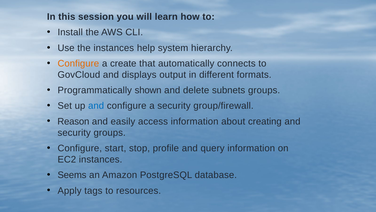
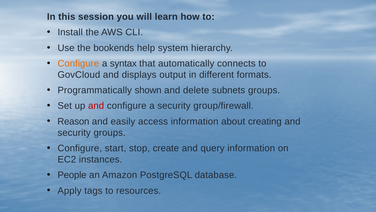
the instances: instances -> bookends
create: create -> syntax
and at (96, 106) colour: blue -> red
profile: profile -> create
Seems: Seems -> People
